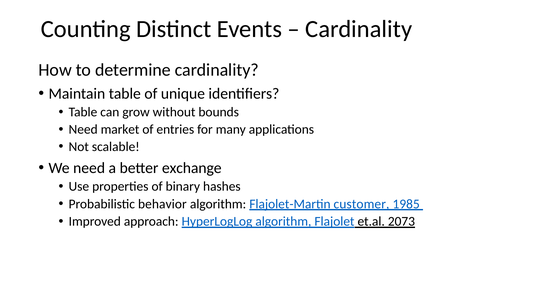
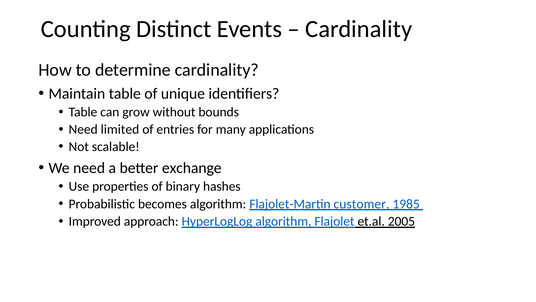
market: market -> limited
behavior: behavior -> becomes
2073: 2073 -> 2005
